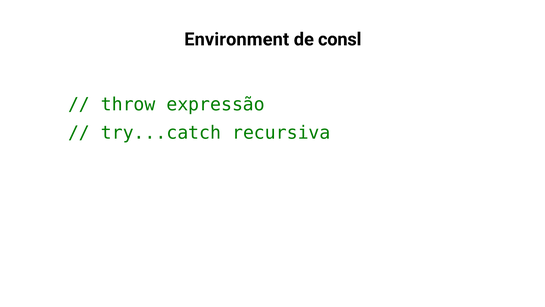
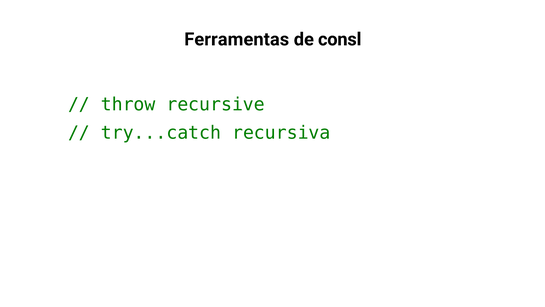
Environment: Environment -> Ferramentas
expressão: expressão -> recursive
